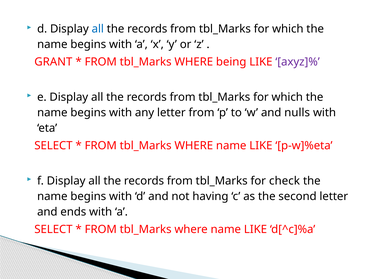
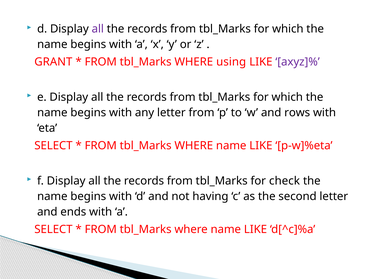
all at (98, 29) colour: blue -> purple
being: being -> using
nulls: nulls -> rows
